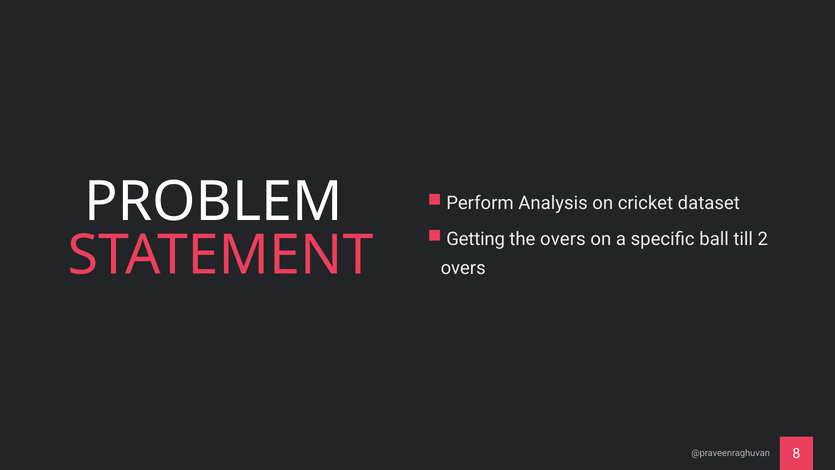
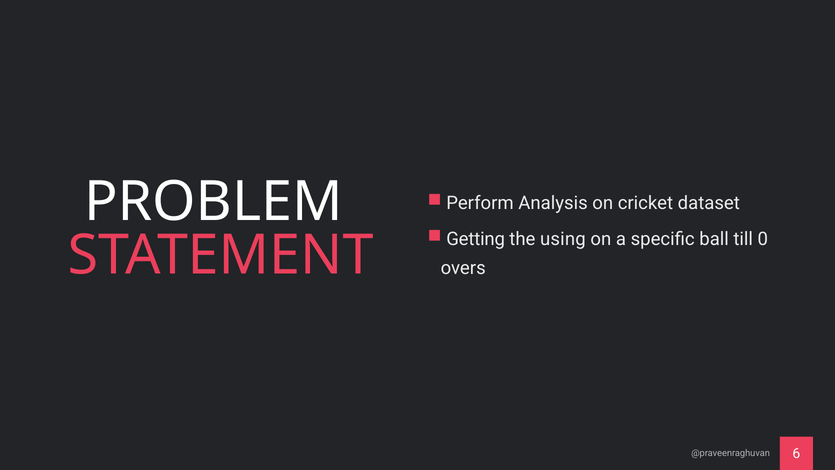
the overs: overs -> using
2: 2 -> 0
8: 8 -> 6
